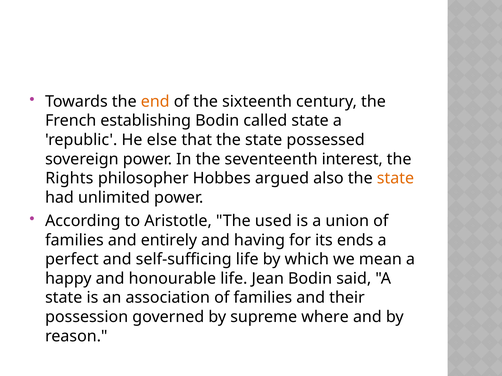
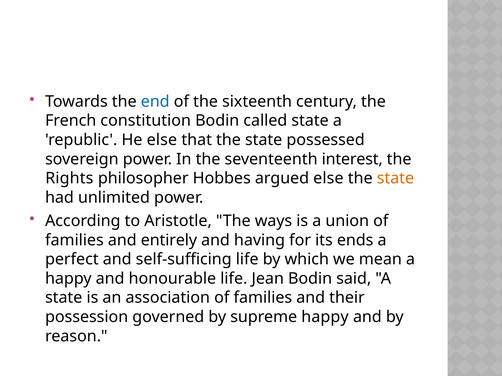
end colour: orange -> blue
establishing: establishing -> constitution
argued also: also -> else
used: used -> ways
supreme where: where -> happy
